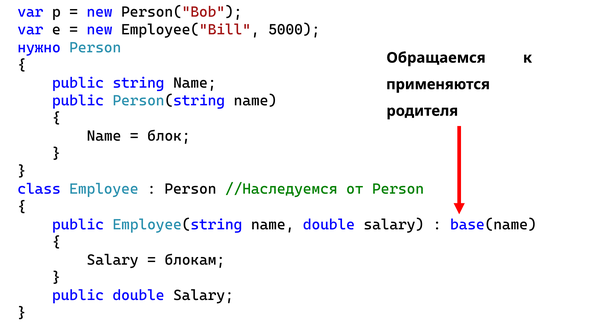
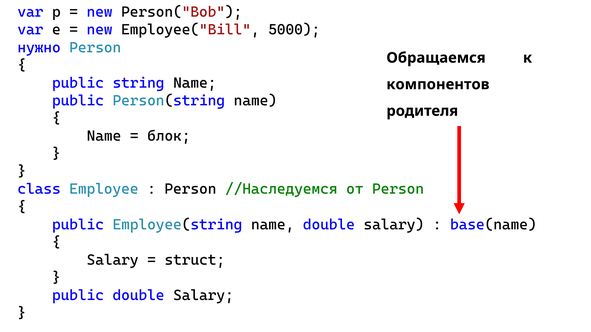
применяются: применяются -> компонентов
блокам: блокам -> struct
